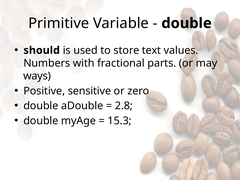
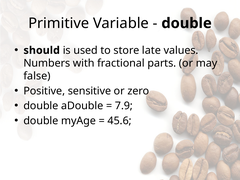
text: text -> late
ways: ways -> false
2.8: 2.8 -> 7.9
15.3: 15.3 -> 45.6
